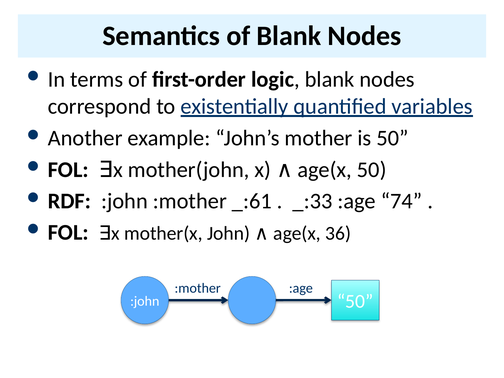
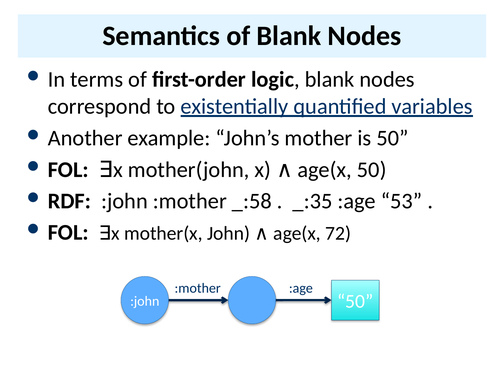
_:61: _:61 -> _:58
_:33: _:33 -> _:35
74: 74 -> 53
36: 36 -> 72
